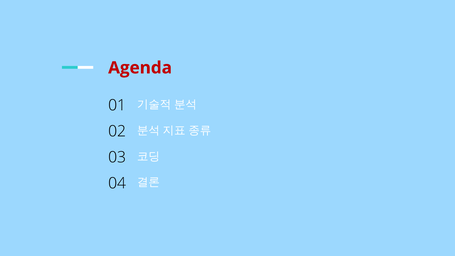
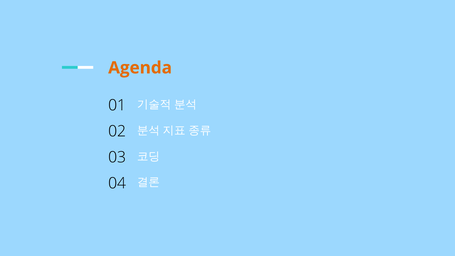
Agenda colour: red -> orange
